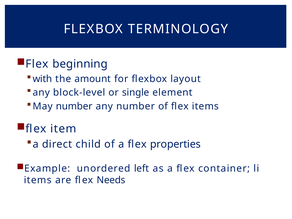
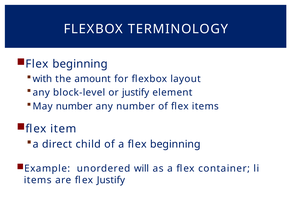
or single: single -> justify
a flex properties: properties -> beginning
left: left -> will
flex Needs: Needs -> Justify
